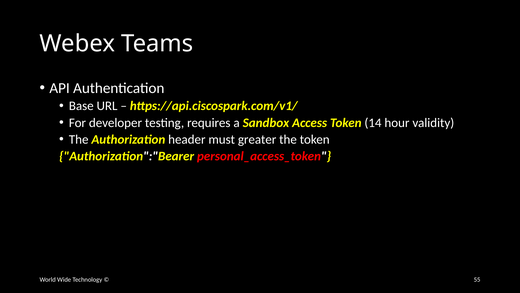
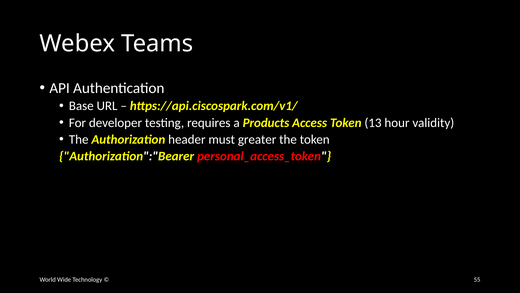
Sandbox: Sandbox -> Products
14: 14 -> 13
